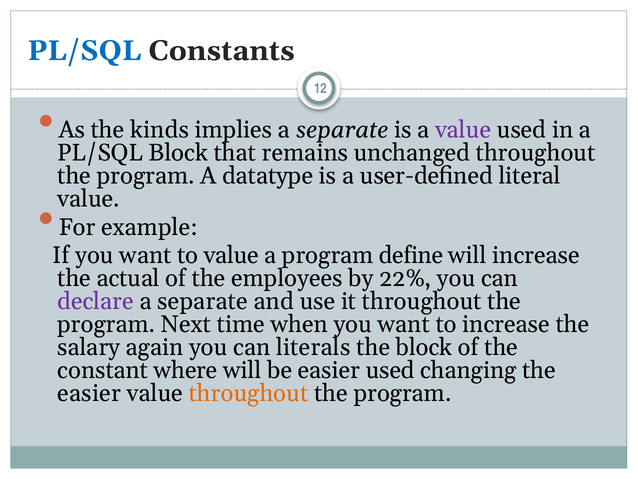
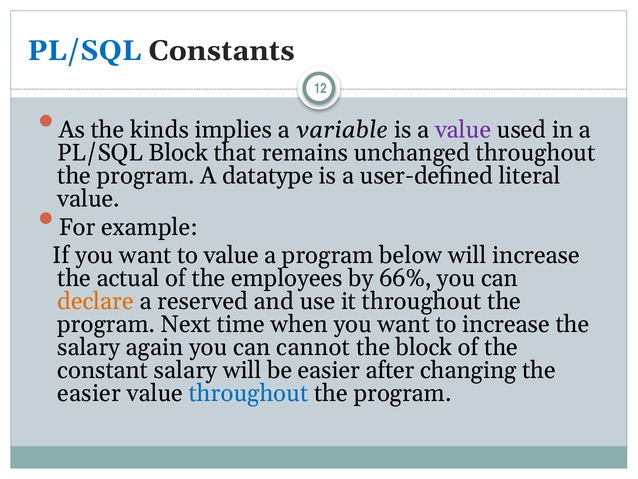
implies a separate: separate -> variable
define: define -> below
22%: 22% -> 66%
declare colour: purple -> orange
separate at (203, 301): separate -> reserved
literals: literals -> cannot
constant where: where -> salary
easier used: used -> after
throughout at (249, 393) colour: orange -> blue
